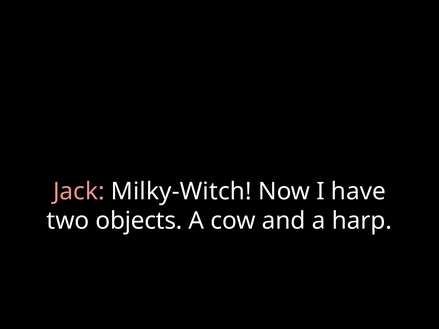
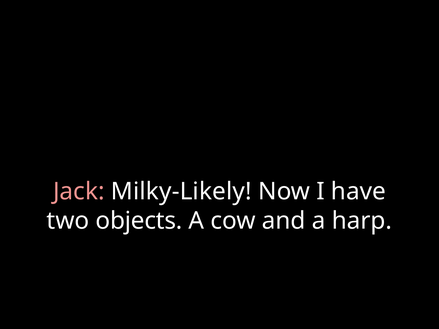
Milky-Witch: Milky-Witch -> Milky-Likely
